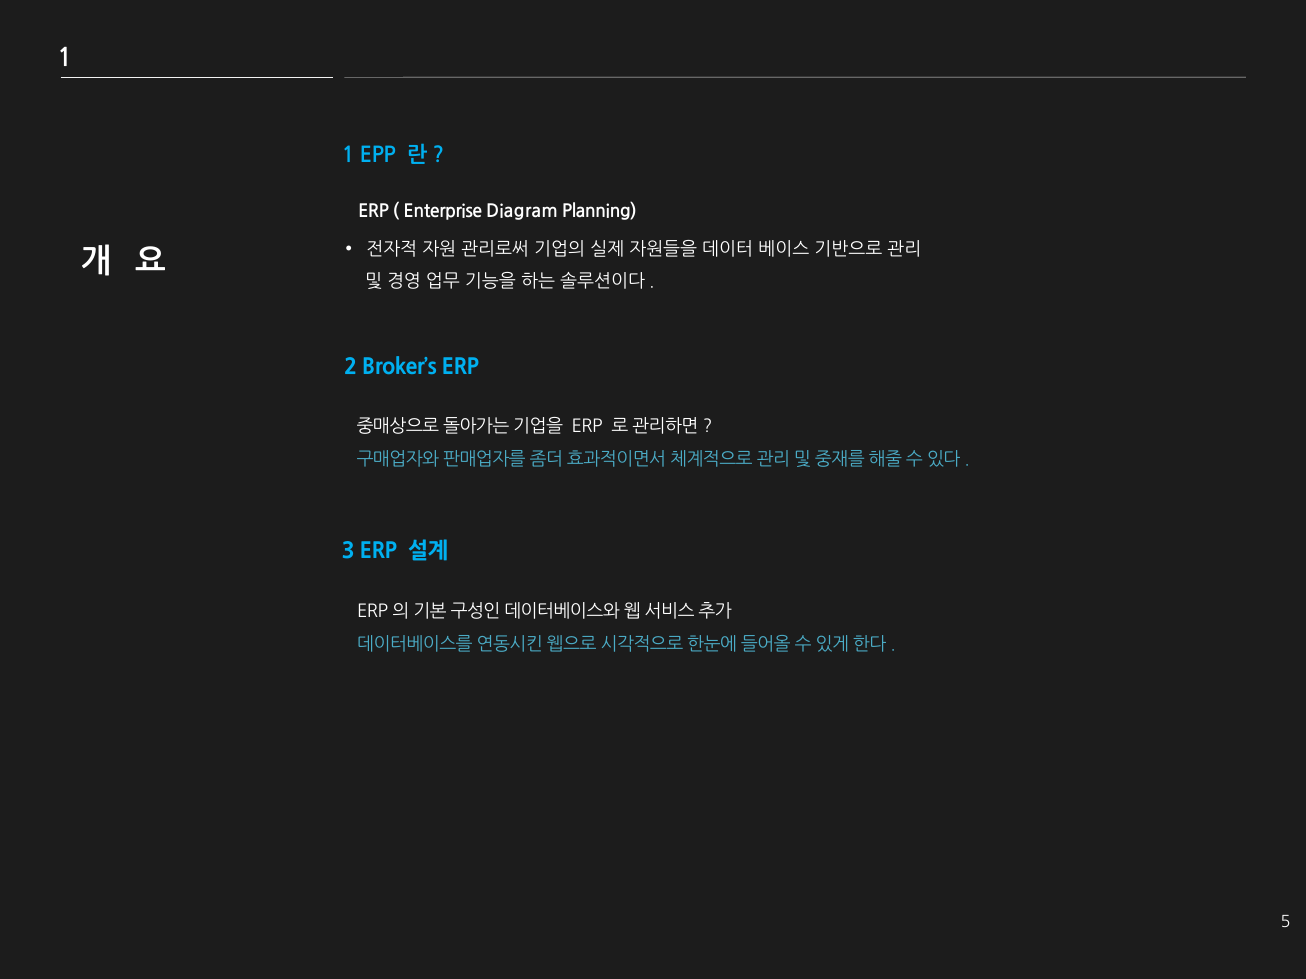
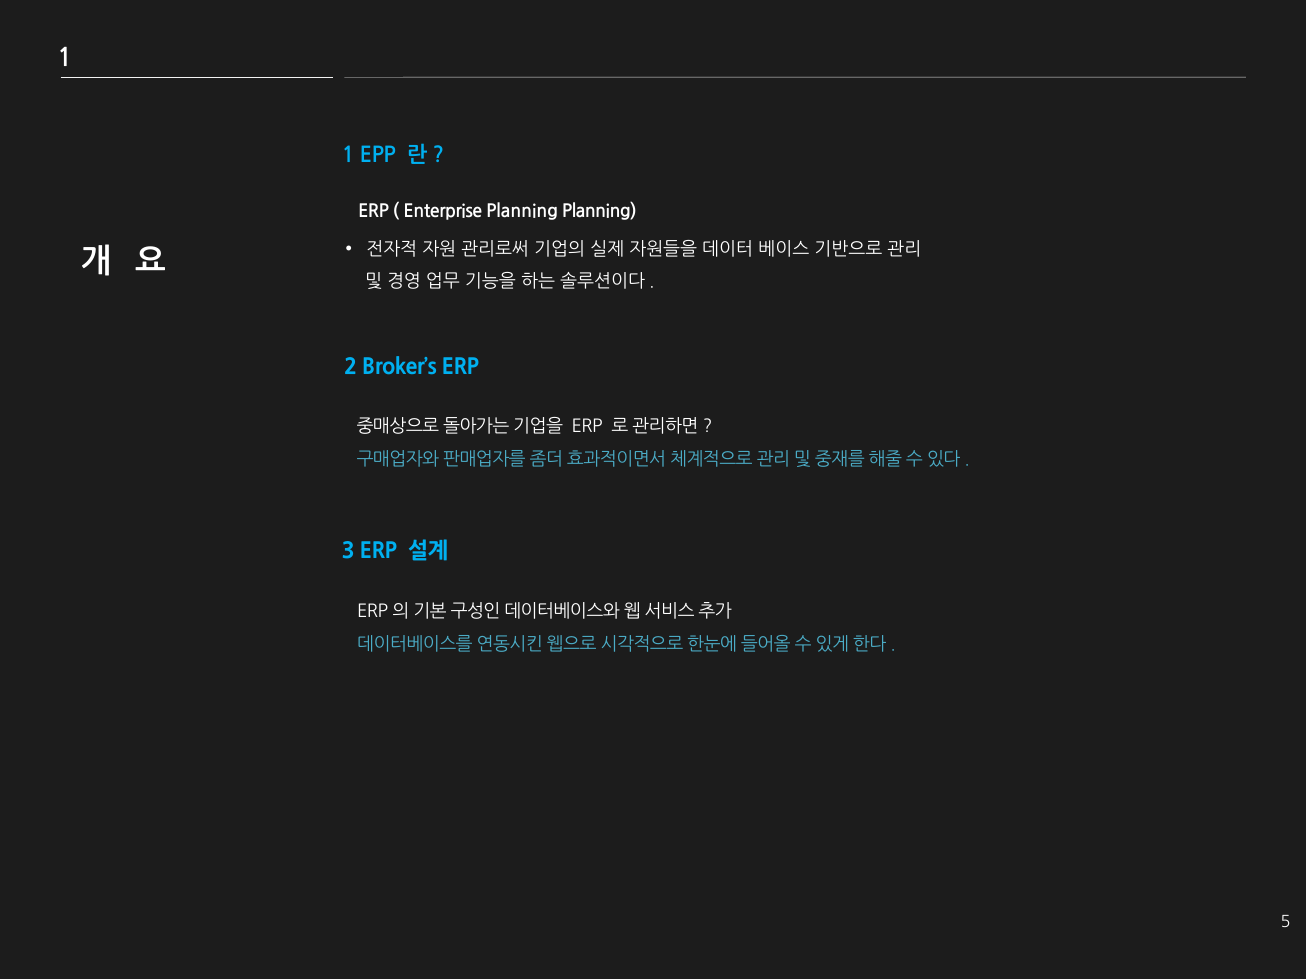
Enterprise Diagram: Diagram -> Planning
